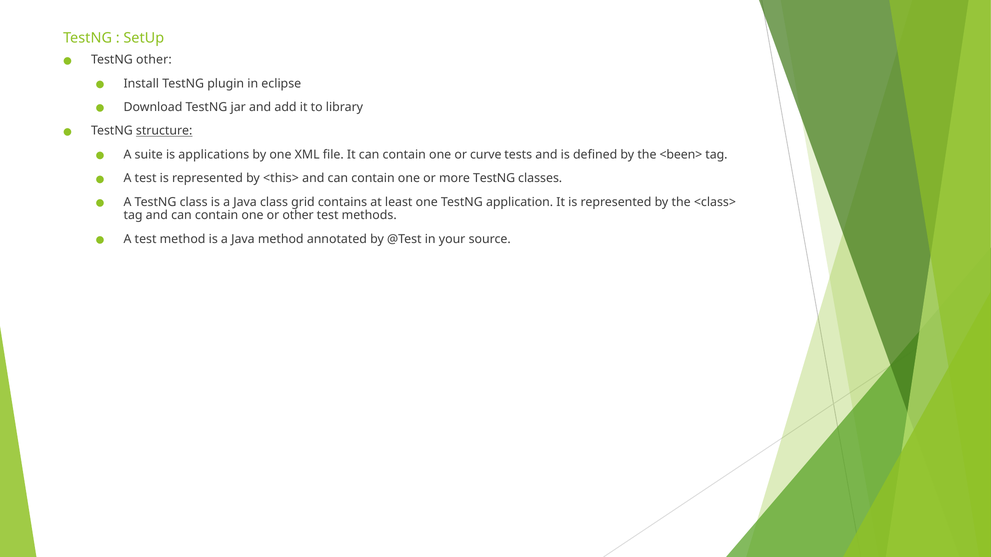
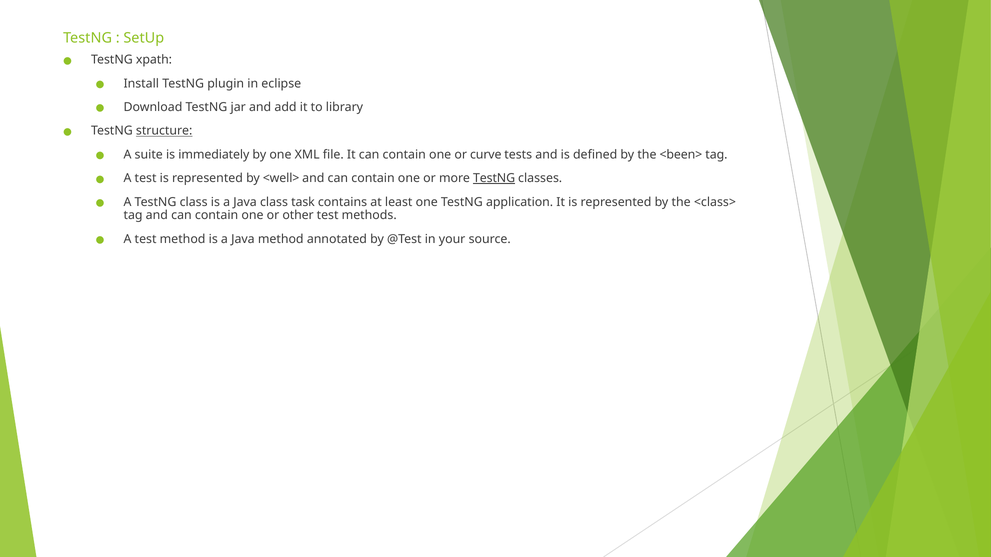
TestNG other: other -> xpath
applications: applications -> immediately
<this>: <this> -> <well>
TestNG at (494, 178) underline: none -> present
grid: grid -> task
